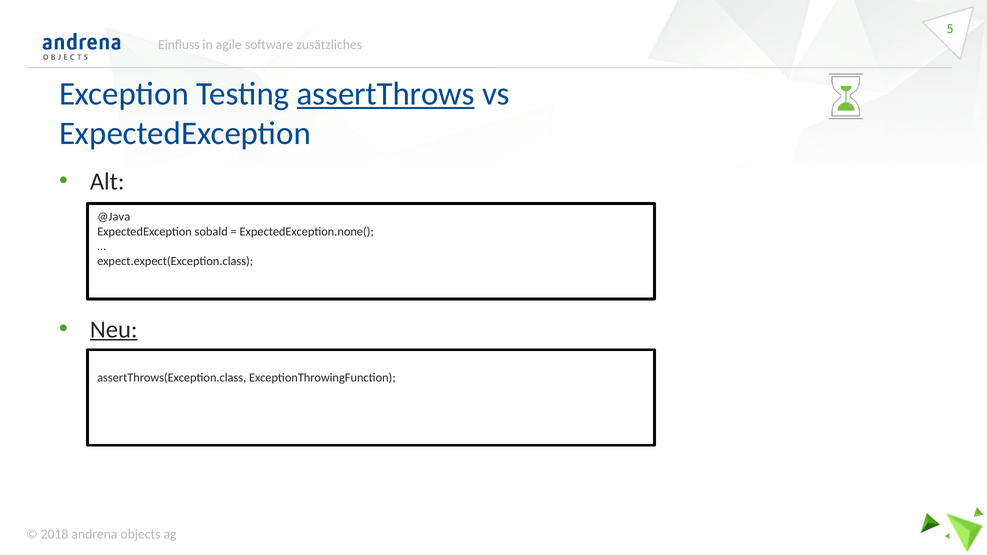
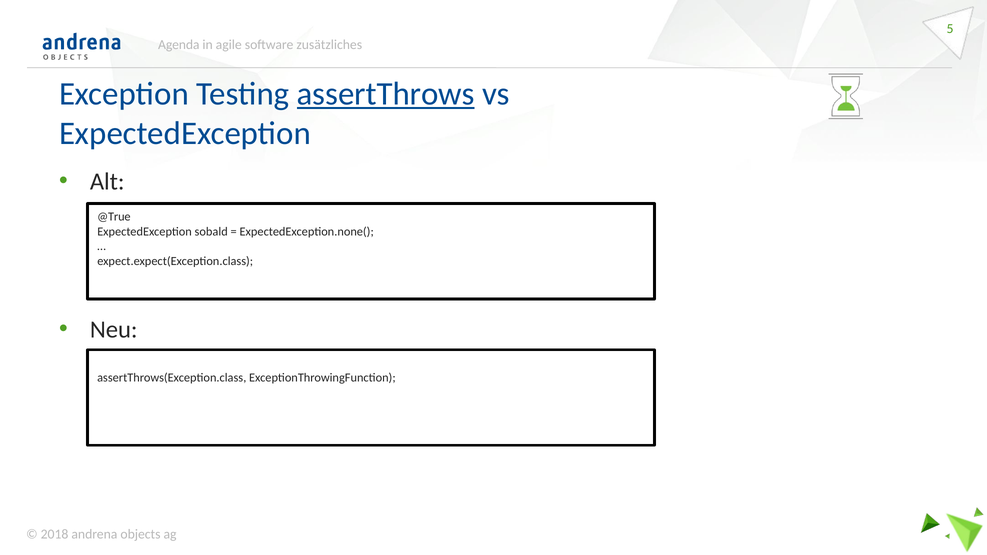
Einfluss: Einfluss -> Agenda
@Java: @Java -> @True
Neu underline: present -> none
